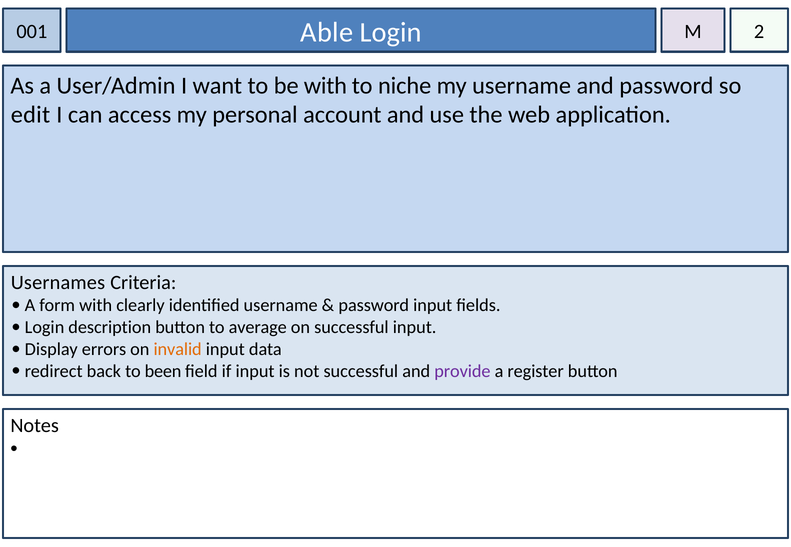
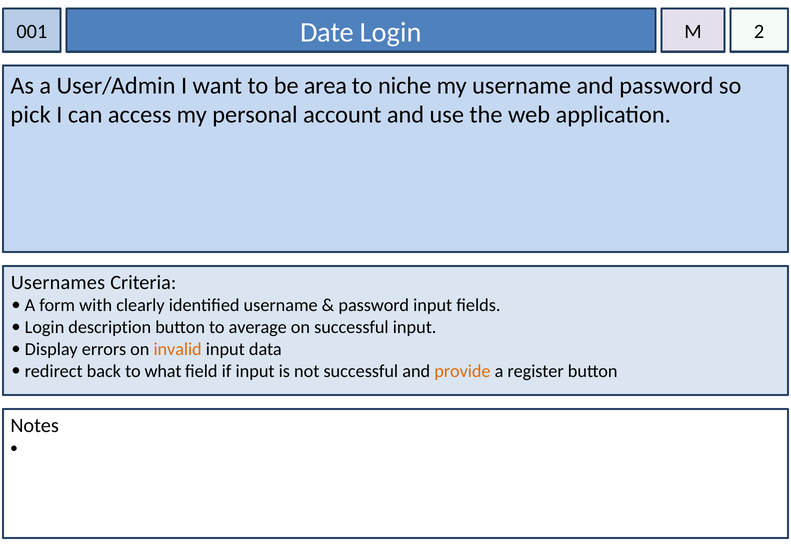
Able: Able -> Date
be with: with -> area
edit: edit -> pick
been: been -> what
provide colour: purple -> orange
